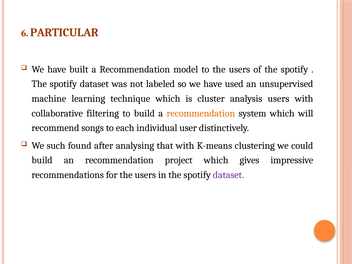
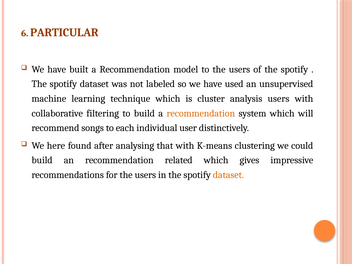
such: such -> here
project: project -> related
dataset at (228, 175) colour: purple -> orange
